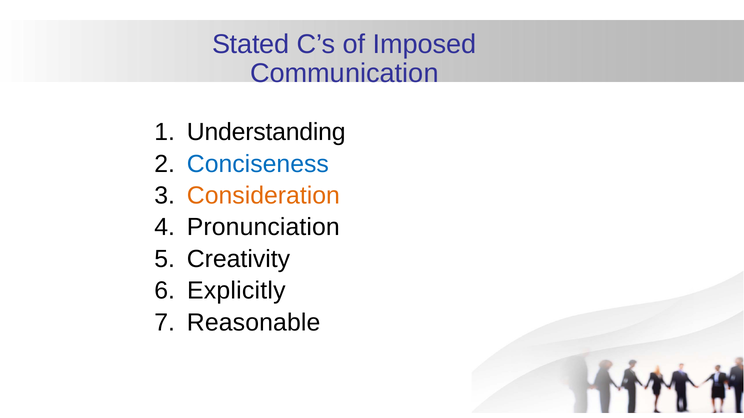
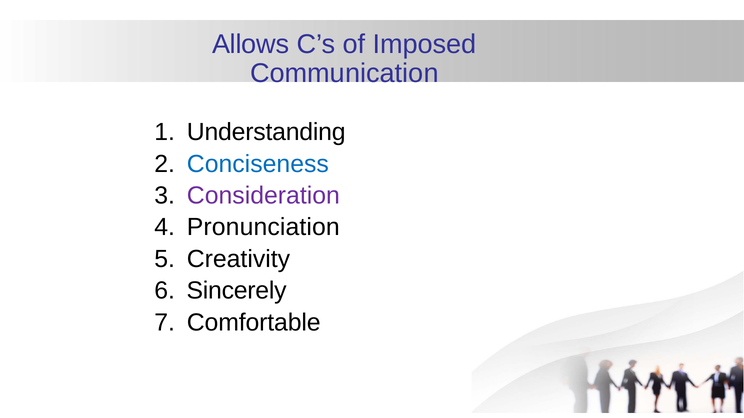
Stated: Stated -> Allows
Consideration colour: orange -> purple
Explicitly: Explicitly -> Sincerely
Reasonable: Reasonable -> Comfortable
